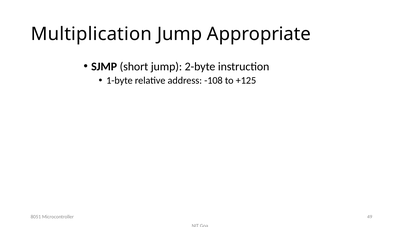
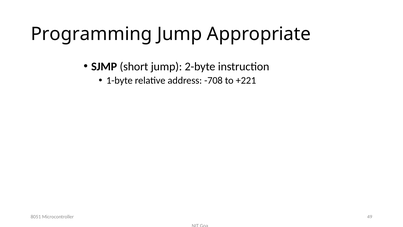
Multiplication: Multiplication -> Programming
-108: -108 -> -708
+125: +125 -> +221
